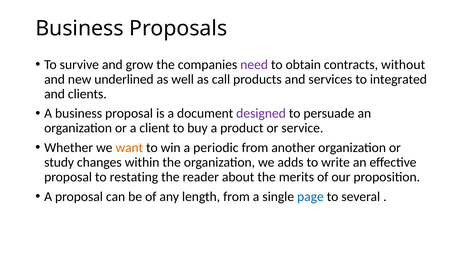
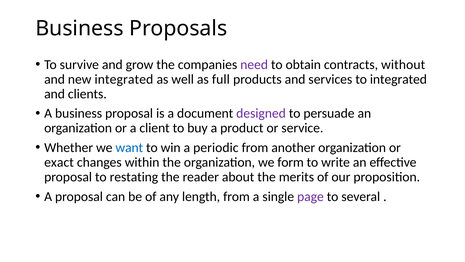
new underlined: underlined -> integrated
call: call -> full
want colour: orange -> blue
study: study -> exact
adds: adds -> form
page colour: blue -> purple
